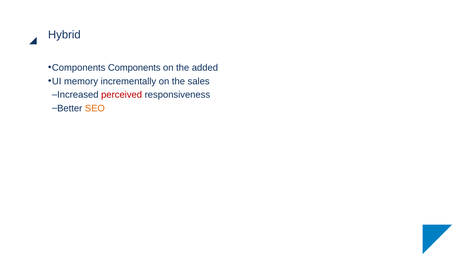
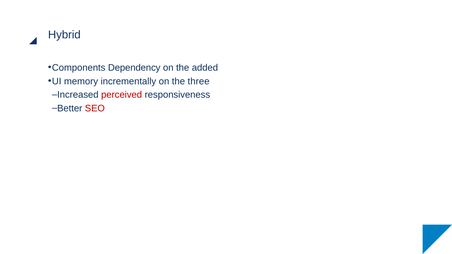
Components Components: Components -> Dependency
sales: sales -> three
SEO colour: orange -> red
